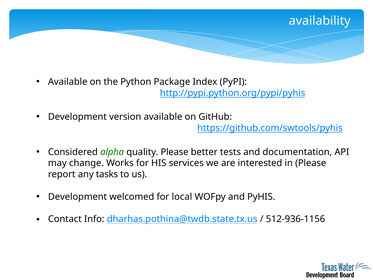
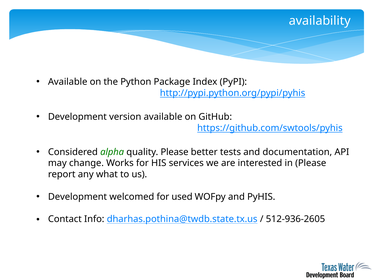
tasks: tasks -> what
local: local -> used
512-936-1156: 512-936-1156 -> 512-936-2605
